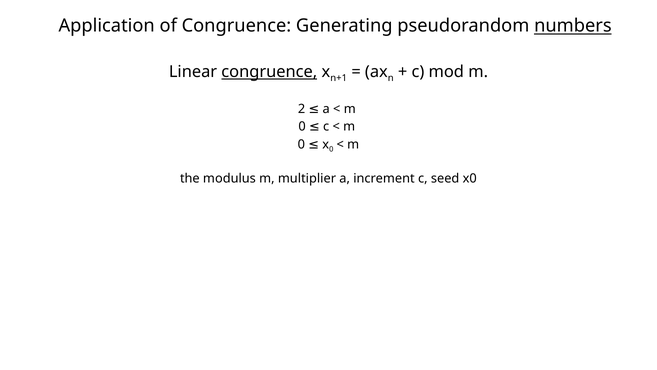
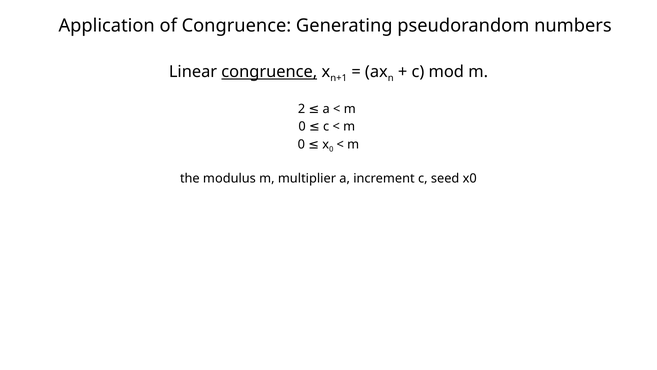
numbers underline: present -> none
